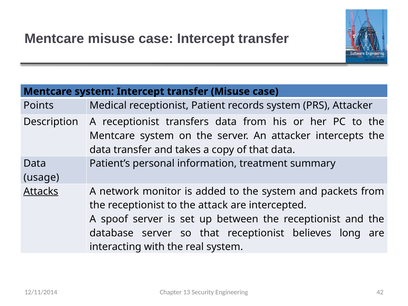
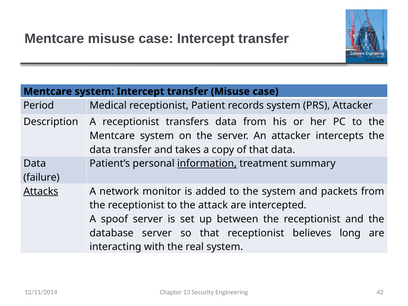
Points: Points -> Period
information underline: none -> present
usage: usage -> failure
